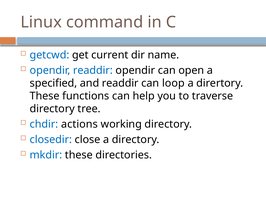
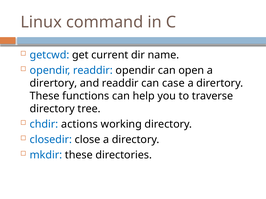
specified at (53, 83): specified -> dirertory
loop: loop -> case
